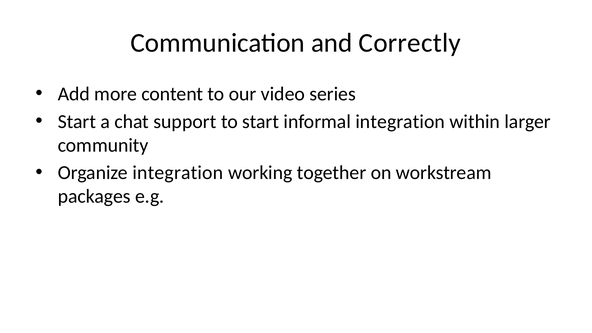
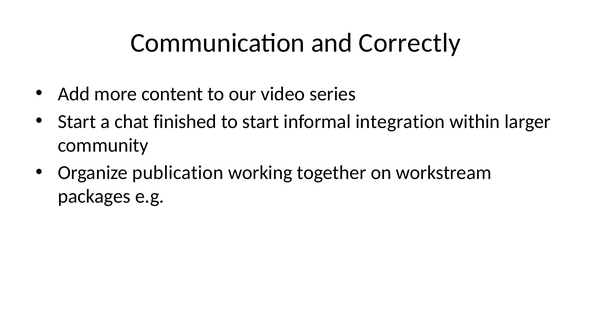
support: support -> finished
Organize integration: integration -> publication
